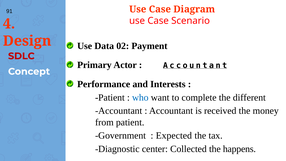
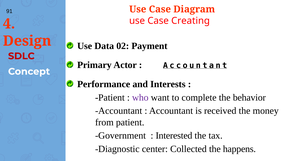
Scenario: Scenario -> Creating
who colour: blue -> purple
different: different -> behavior
Expected: Expected -> Interested
